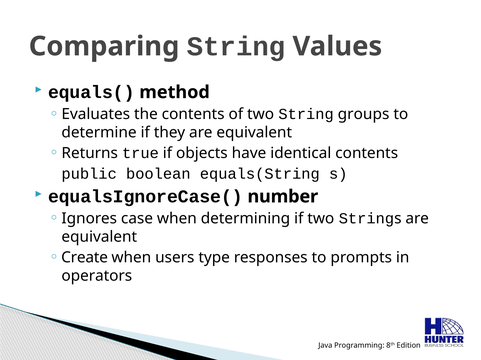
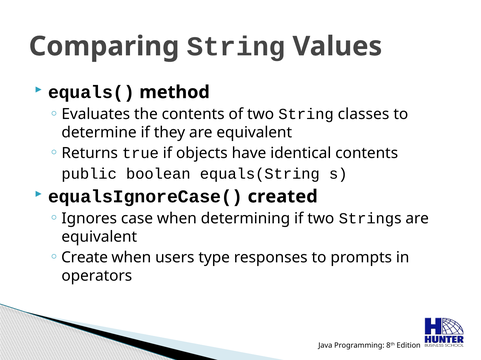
groups: groups -> classes
number: number -> created
